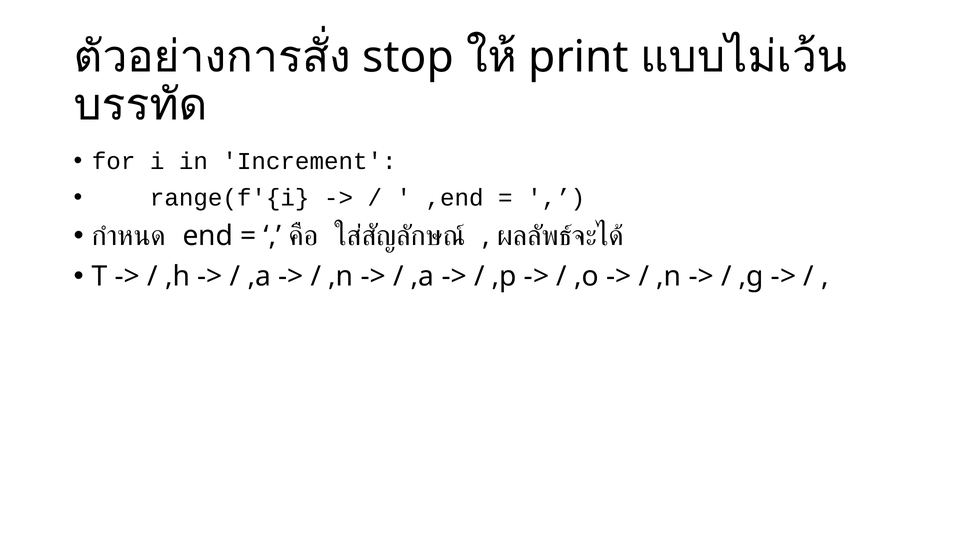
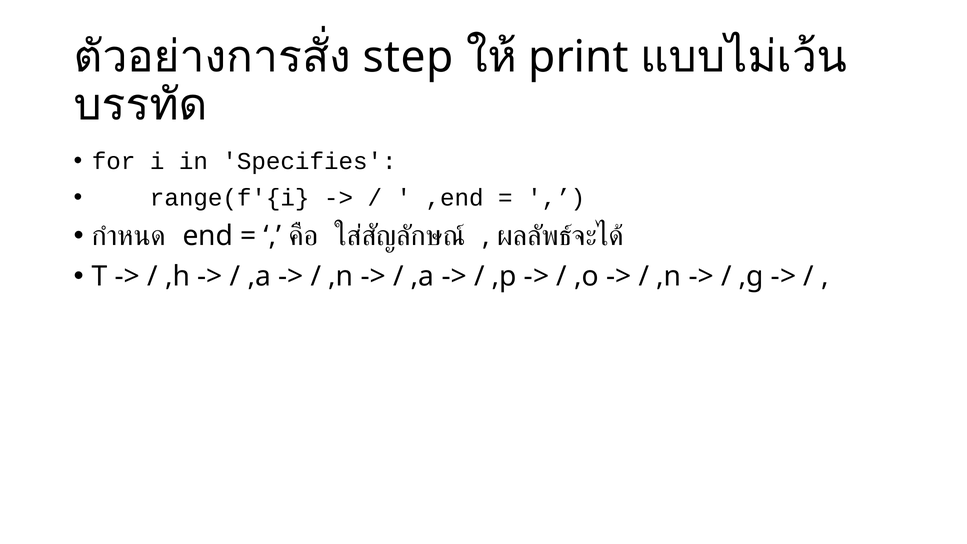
stop: stop -> step
Increment: Increment -> Specifies
